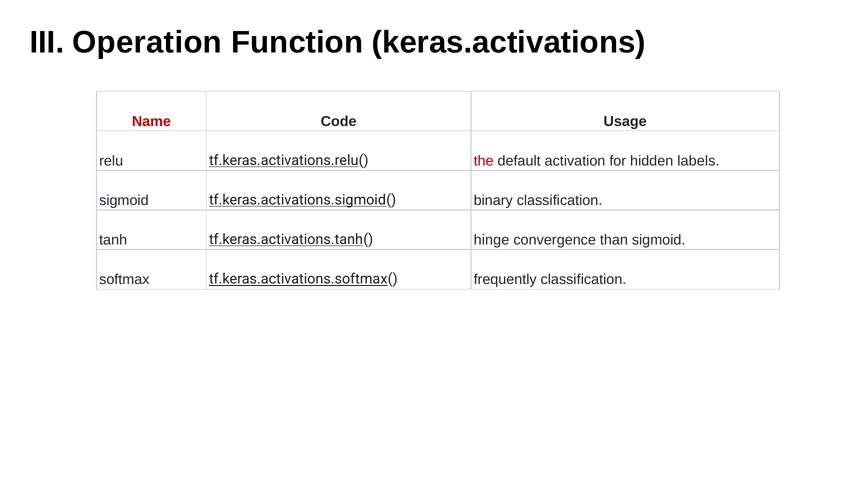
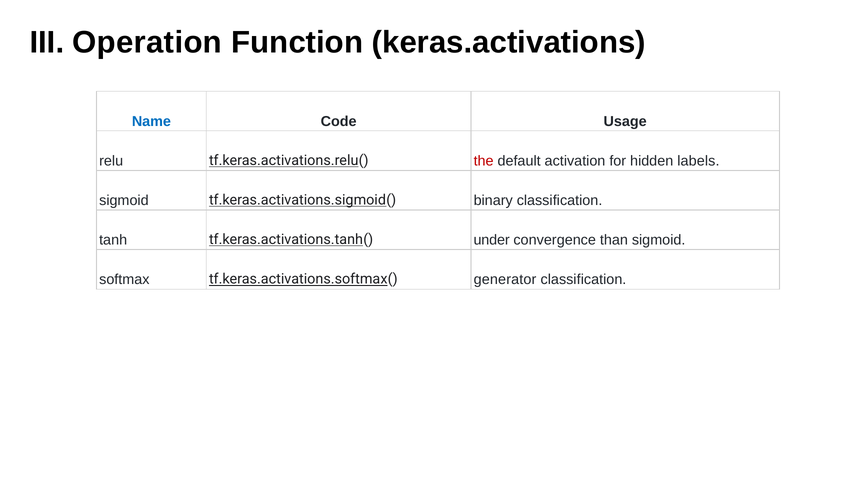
Name colour: red -> blue
hinge: hinge -> under
frequently: frequently -> generator
